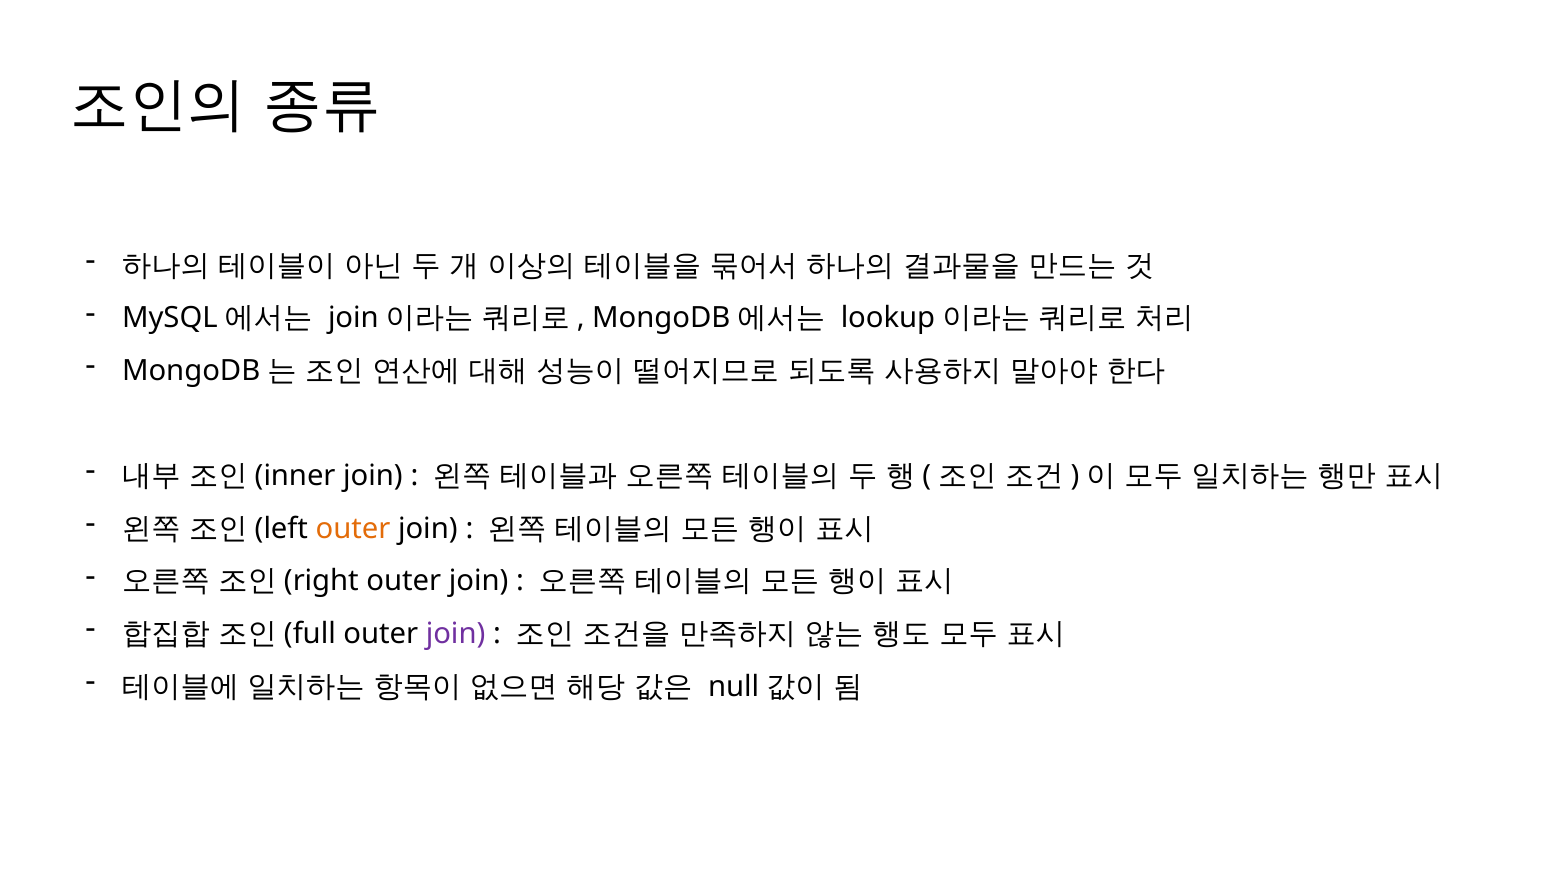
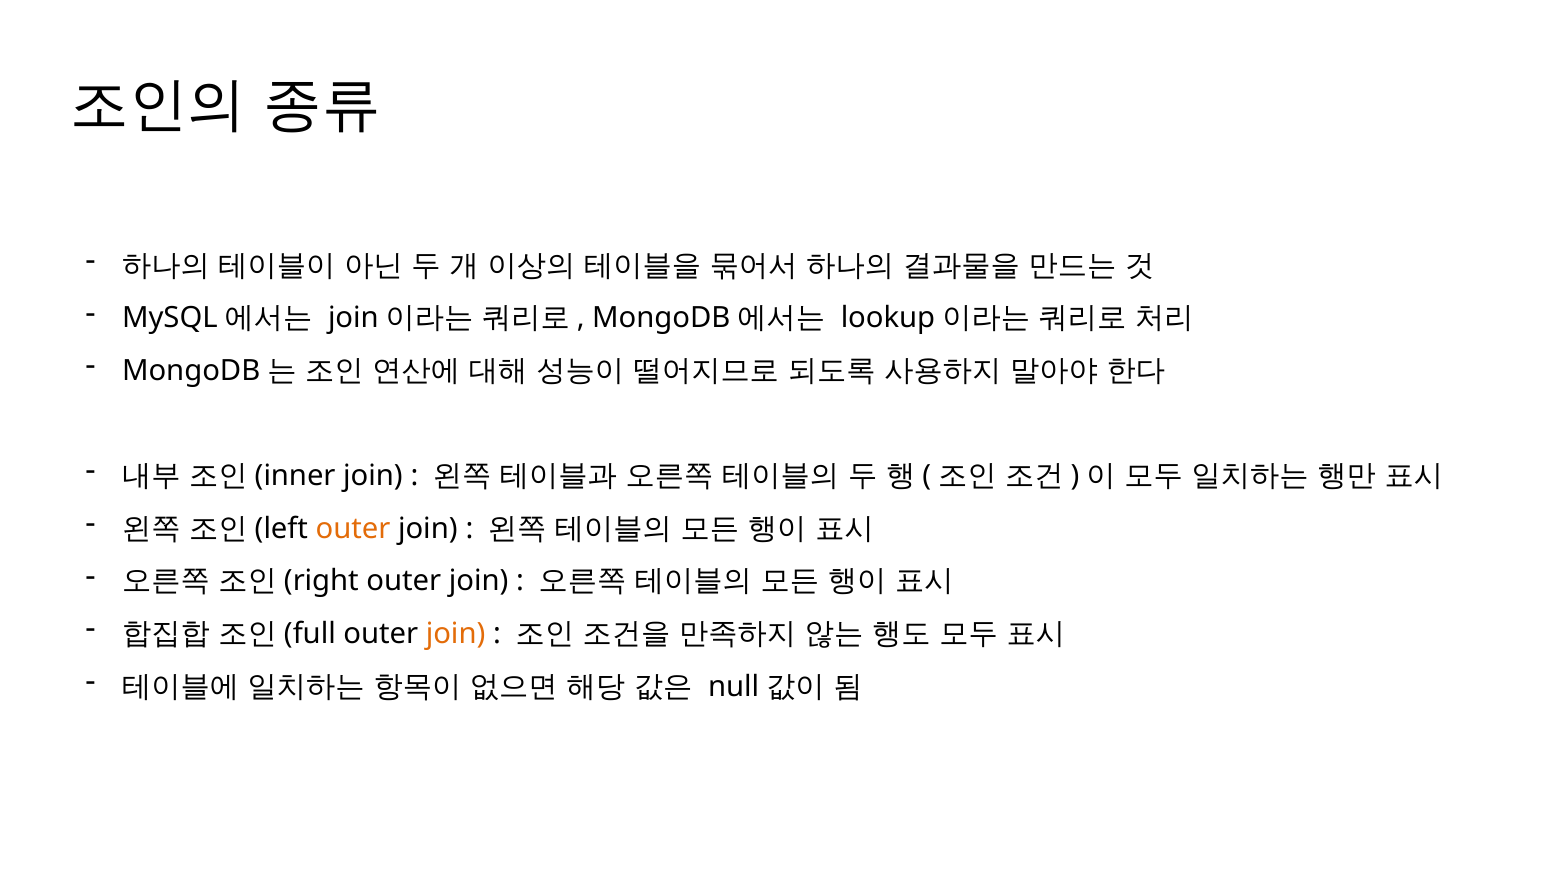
join at (456, 634) colour: purple -> orange
